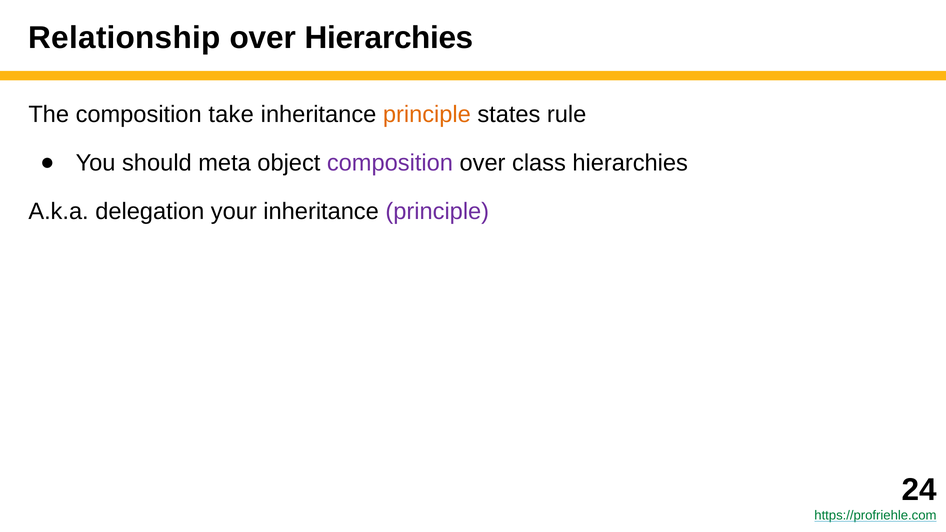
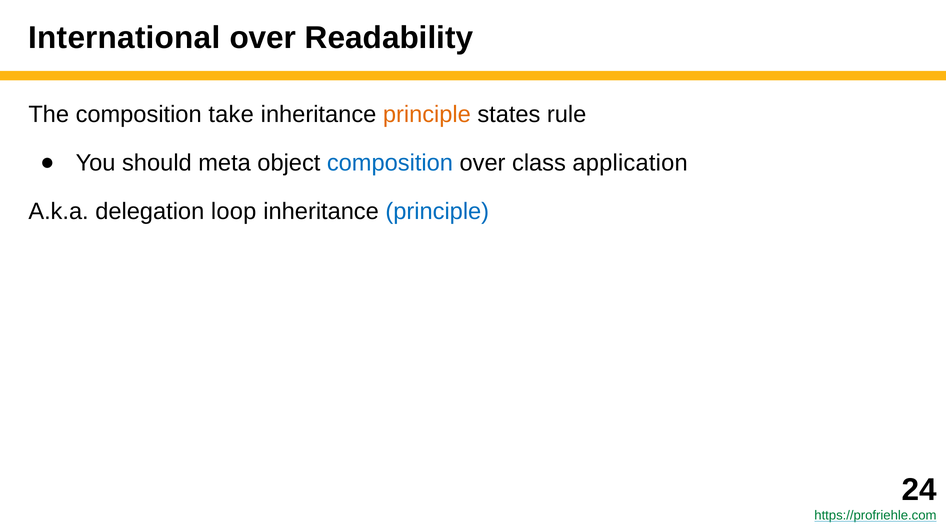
Relationship: Relationship -> International
over Hierarchies: Hierarchies -> Readability
composition at (390, 163) colour: purple -> blue
class hierarchies: hierarchies -> application
your: your -> loop
principle at (437, 211) colour: purple -> blue
